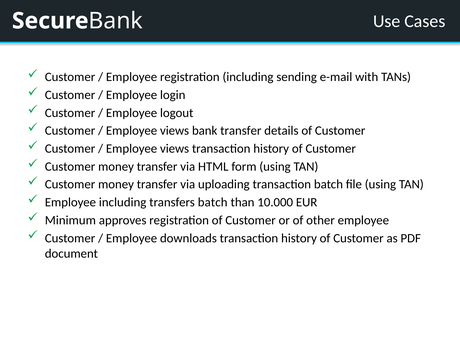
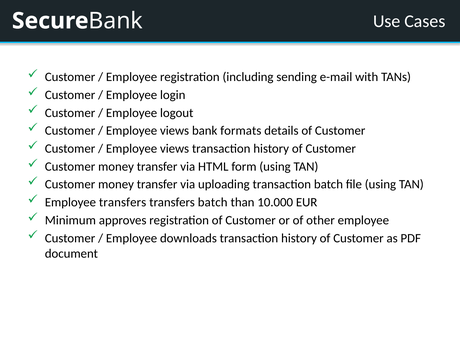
bank transfer: transfer -> formats
Employee including: including -> transfers
